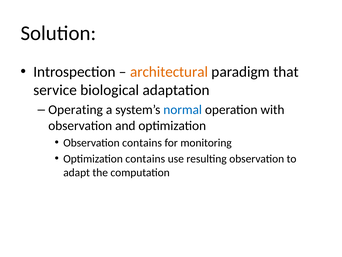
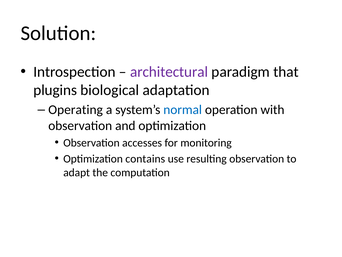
architectural colour: orange -> purple
service: service -> plugins
Observation contains: contains -> accesses
